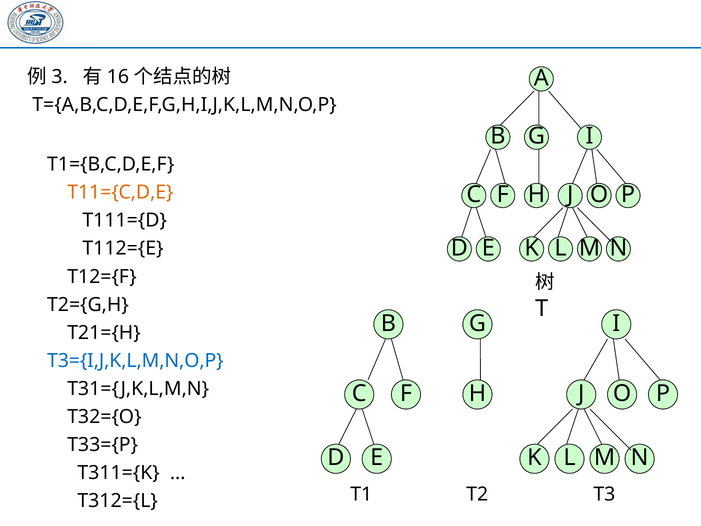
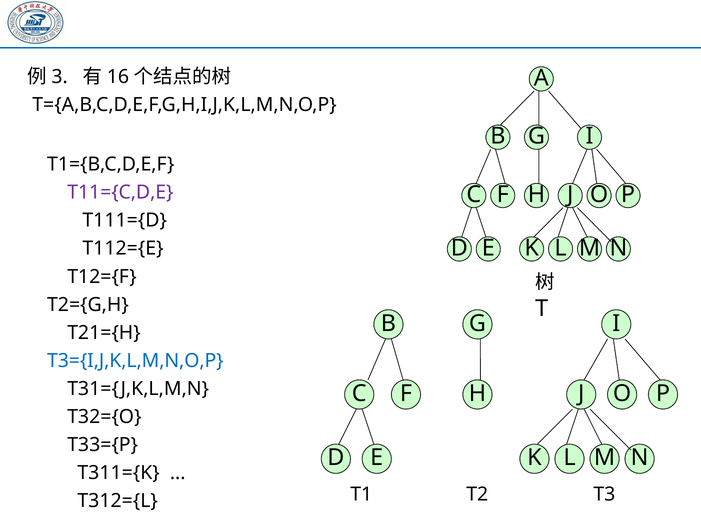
T11={C,D,E colour: orange -> purple
